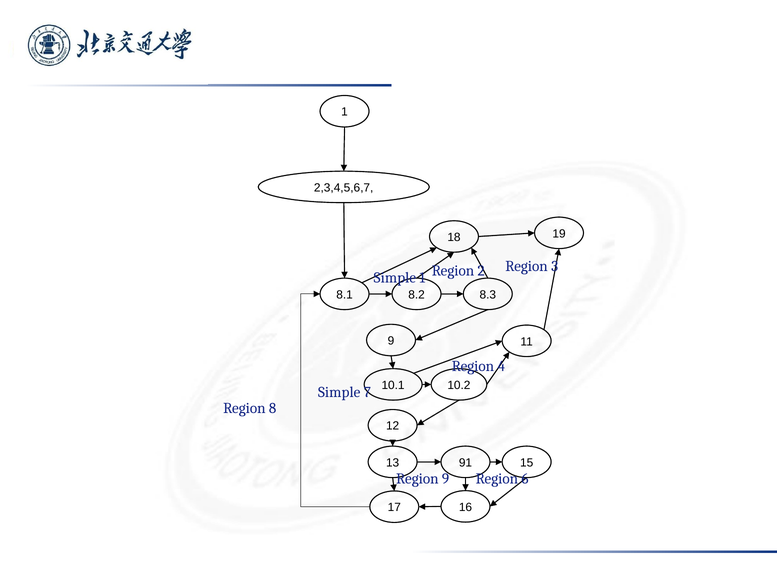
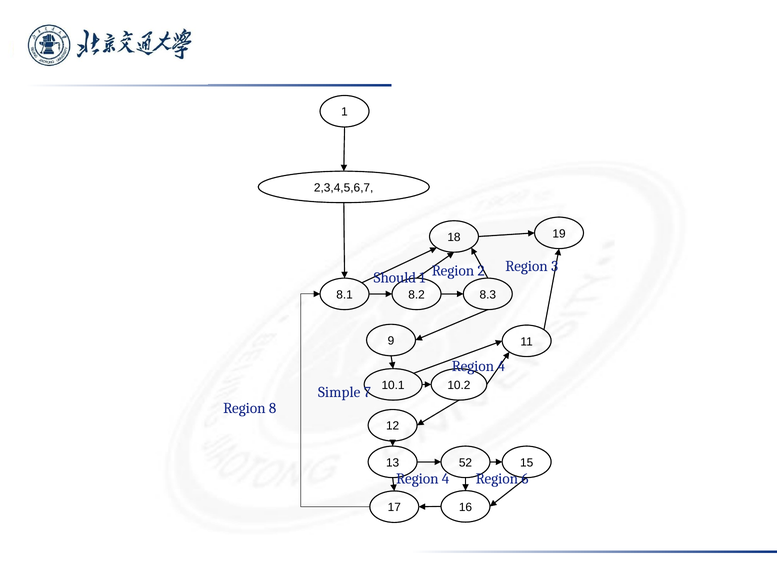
Simple at (395, 277): Simple -> Should
91: 91 -> 52
9 at (446, 479): 9 -> 4
